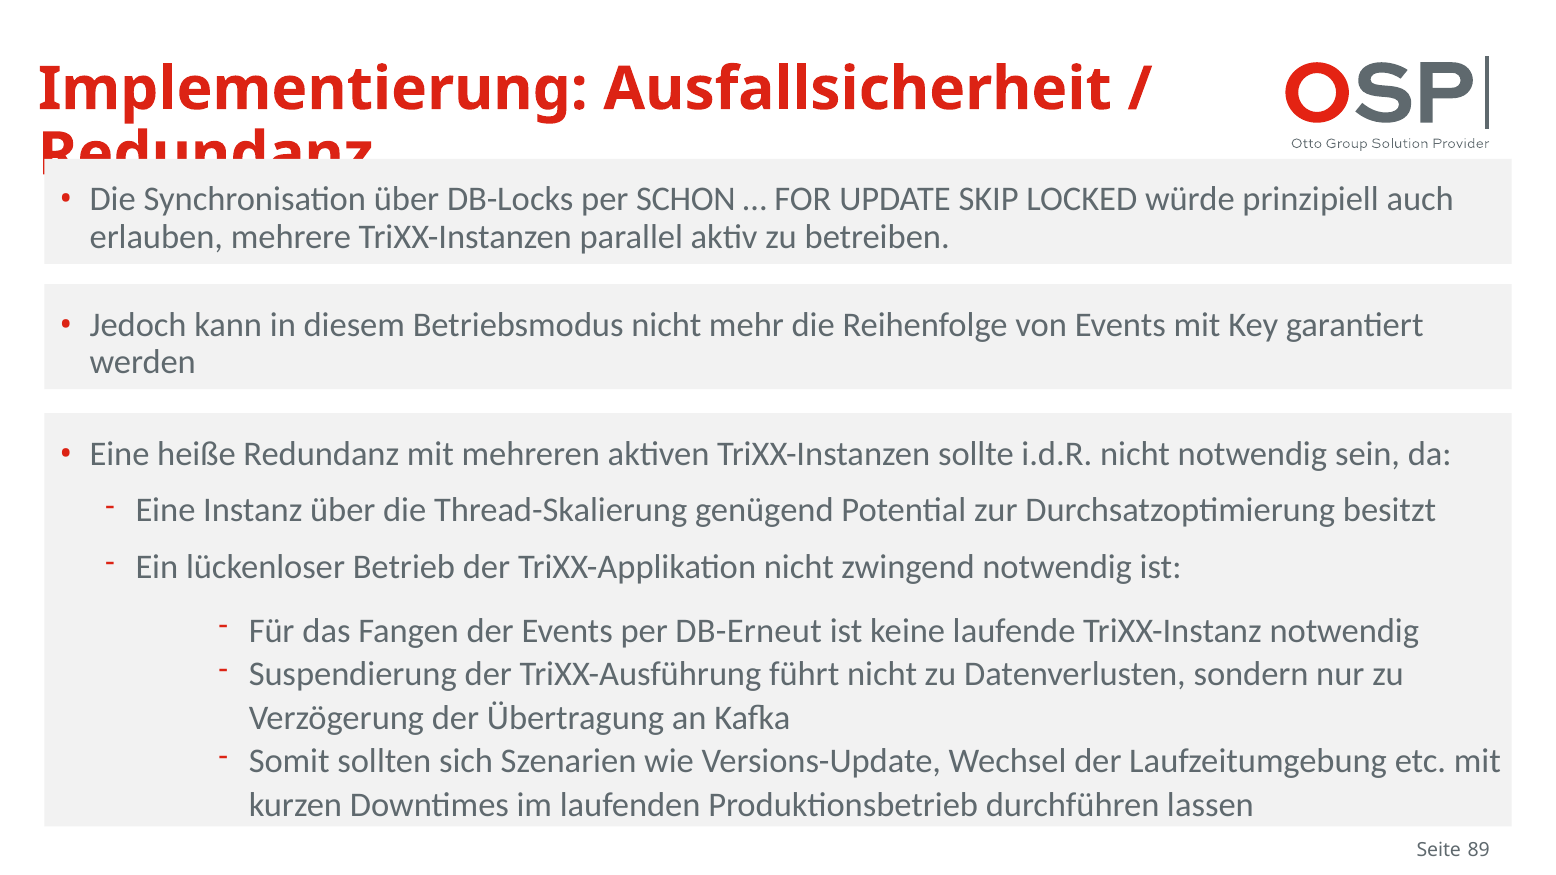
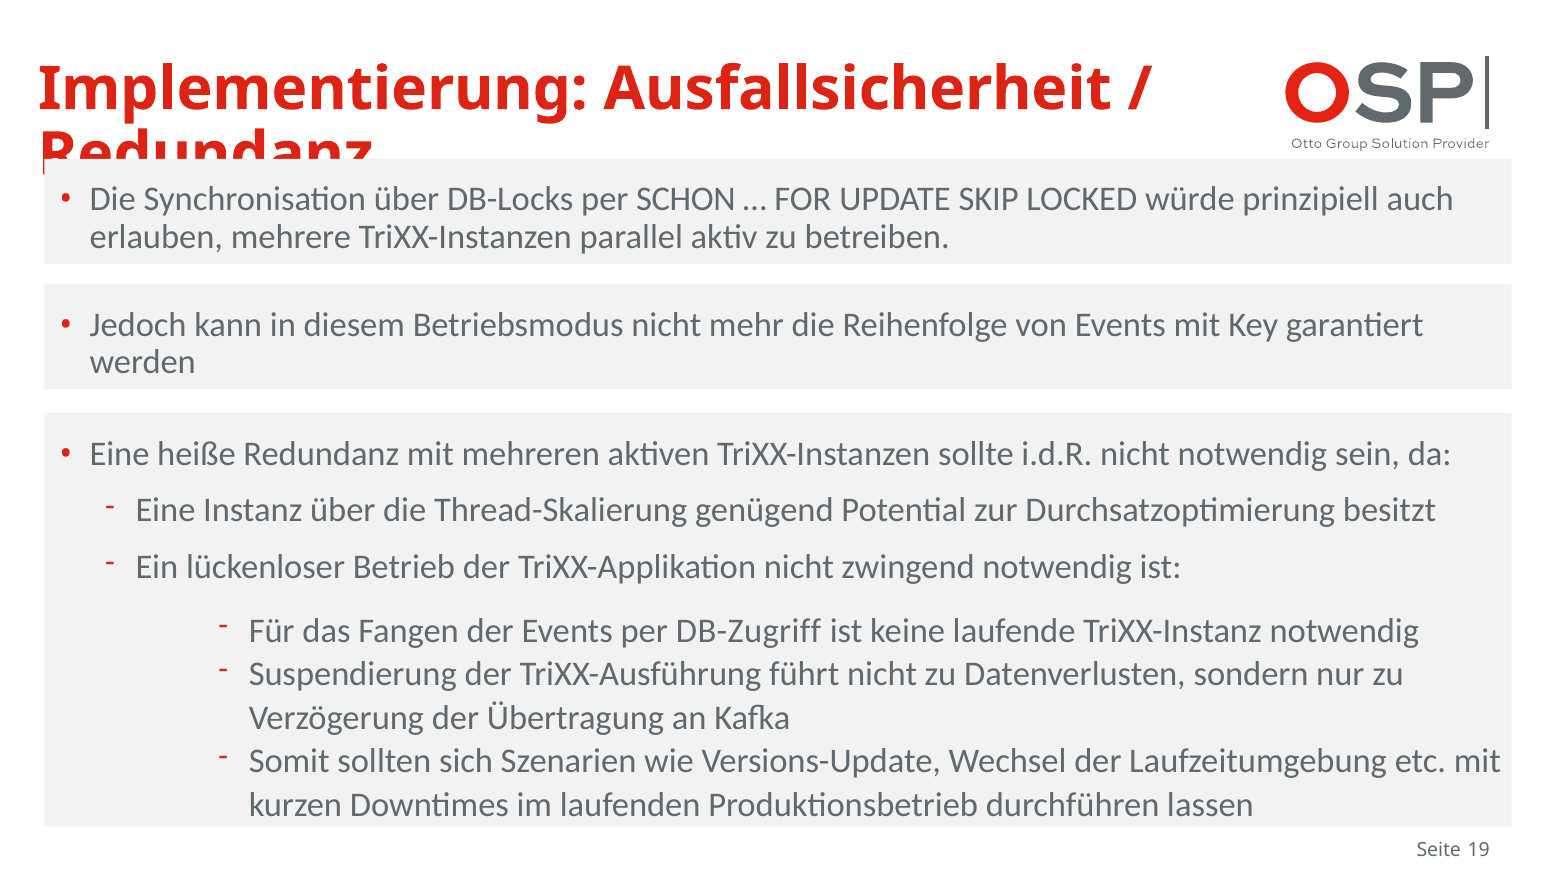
DB-Erneut: DB-Erneut -> DB-Zugriff
89: 89 -> 19
